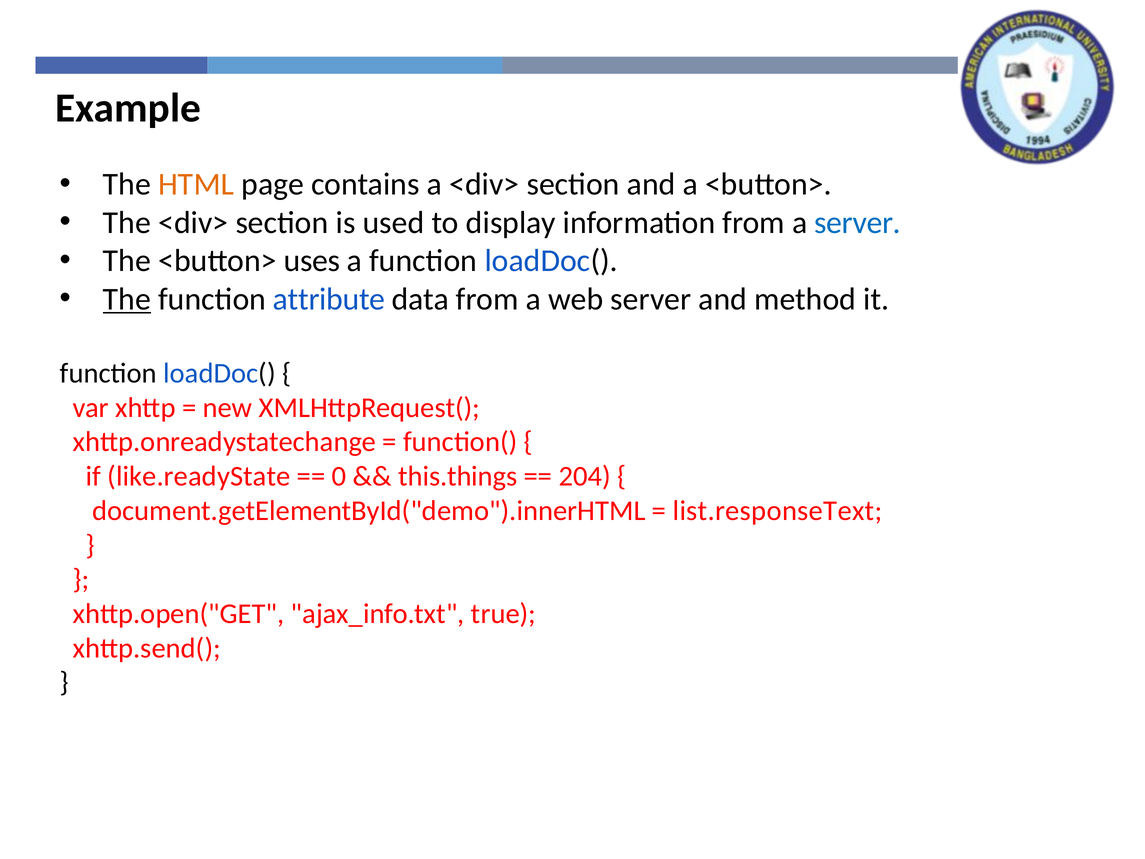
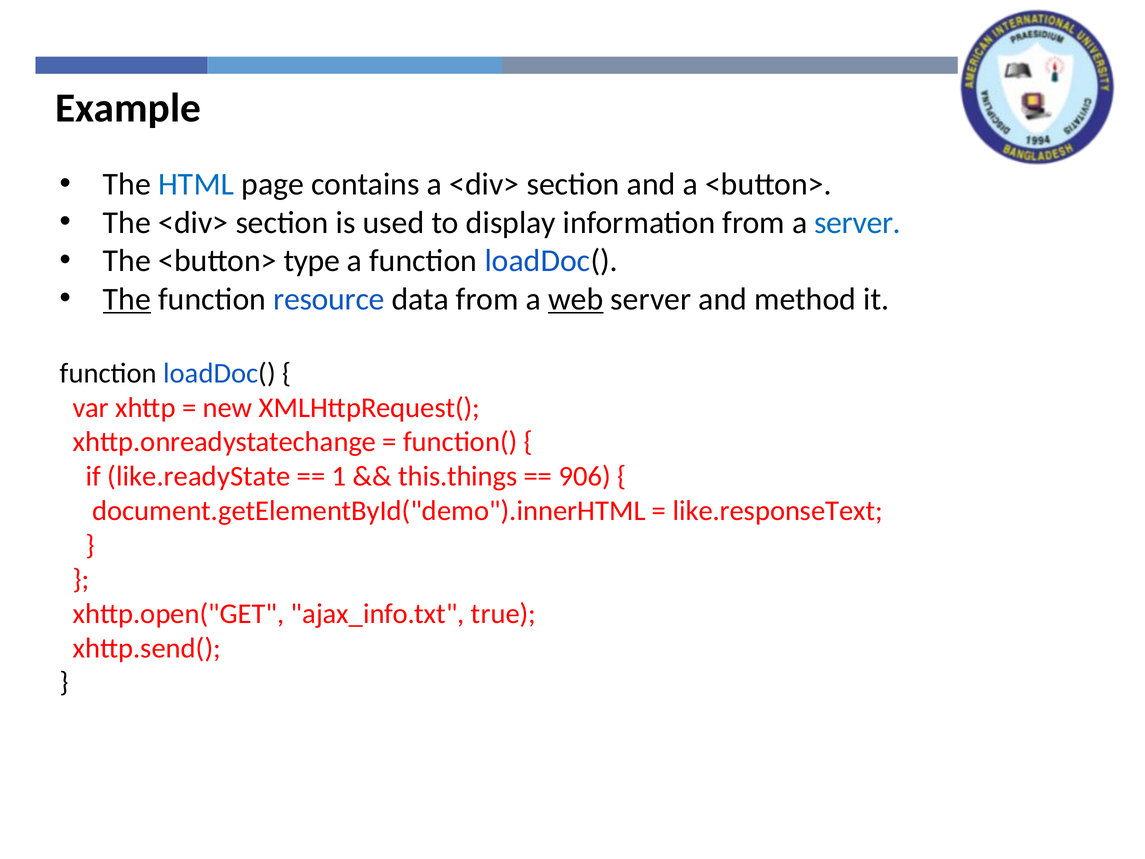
HTML colour: orange -> blue
uses: uses -> type
attribute: attribute -> resource
web underline: none -> present
0: 0 -> 1
204: 204 -> 906
list.responseText: list.responseText -> like.responseText
